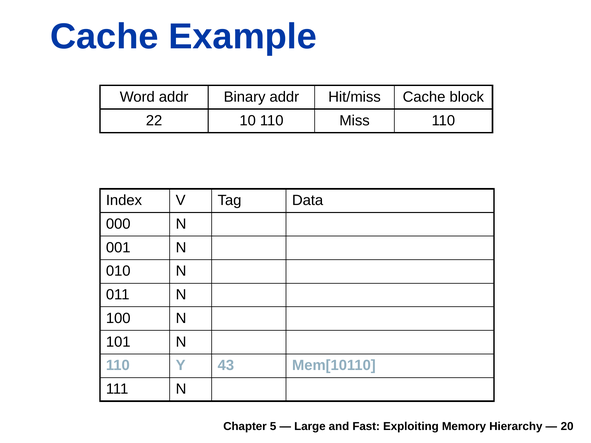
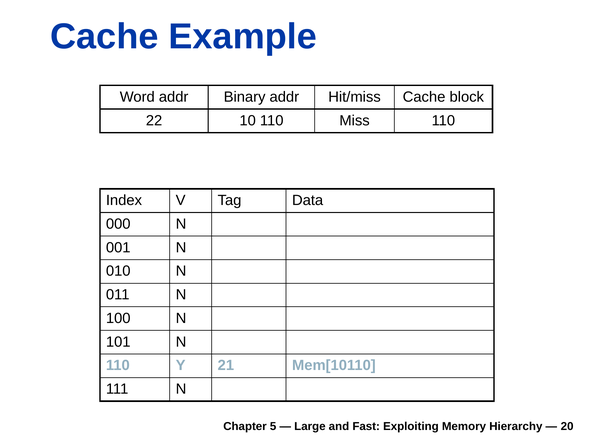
43: 43 -> 21
